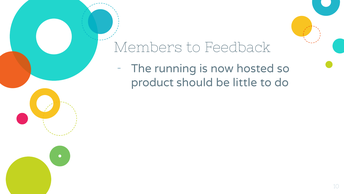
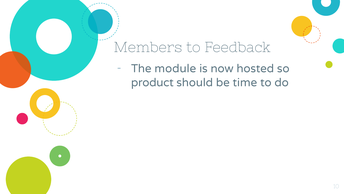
running: running -> module
little: little -> time
